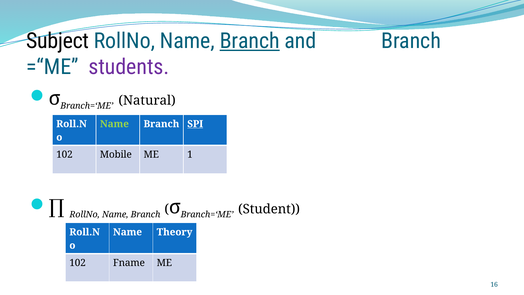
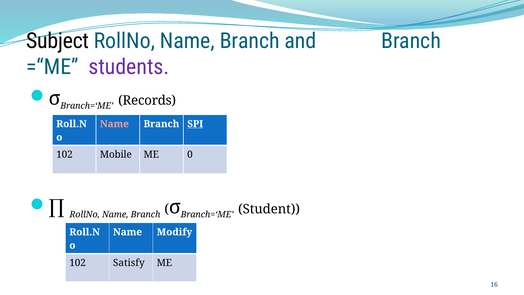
Branch at (250, 41) underline: present -> none
Natural: Natural -> Records
Name at (114, 124) colour: light green -> pink
1: 1 -> 0
Theory: Theory -> Modify
Fname: Fname -> Satisfy
